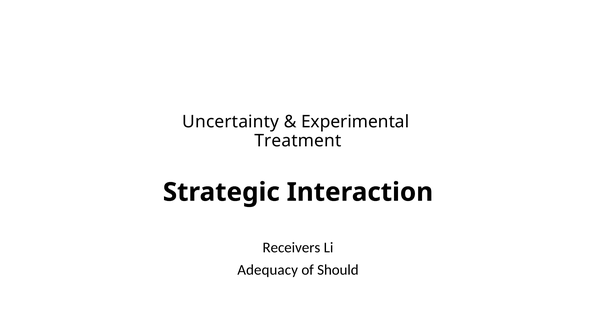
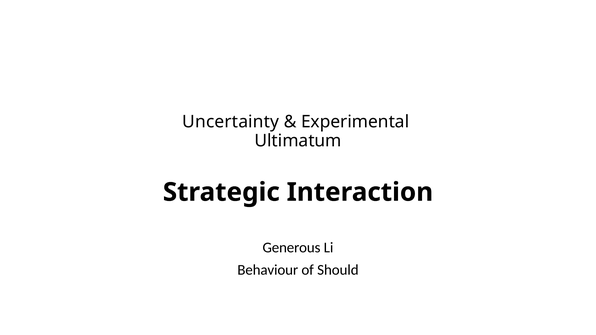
Treatment: Treatment -> Ultimatum
Receivers: Receivers -> Generous
Adequacy: Adequacy -> Behaviour
